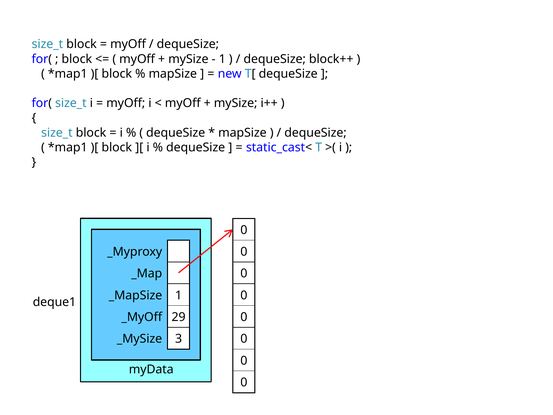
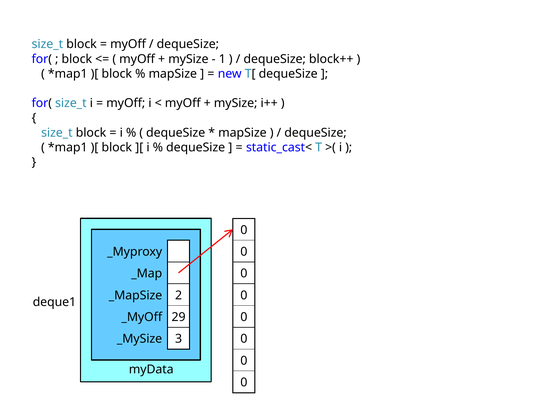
1 at (179, 295): 1 -> 2
